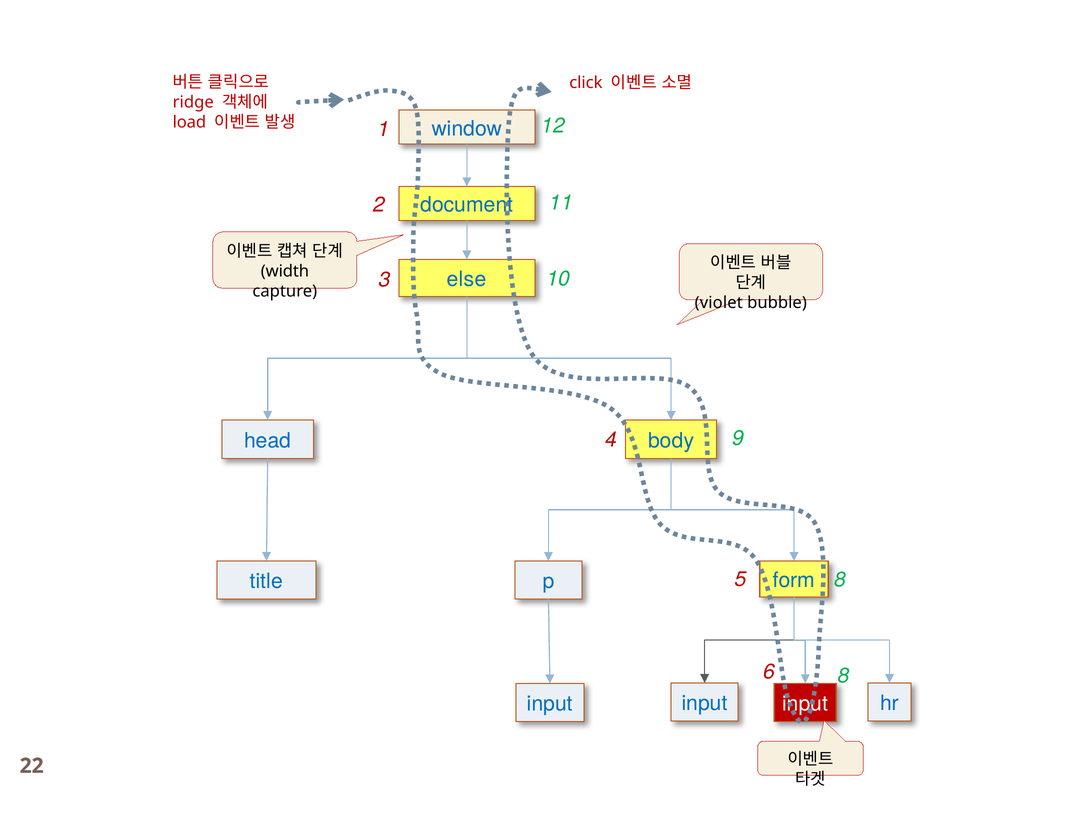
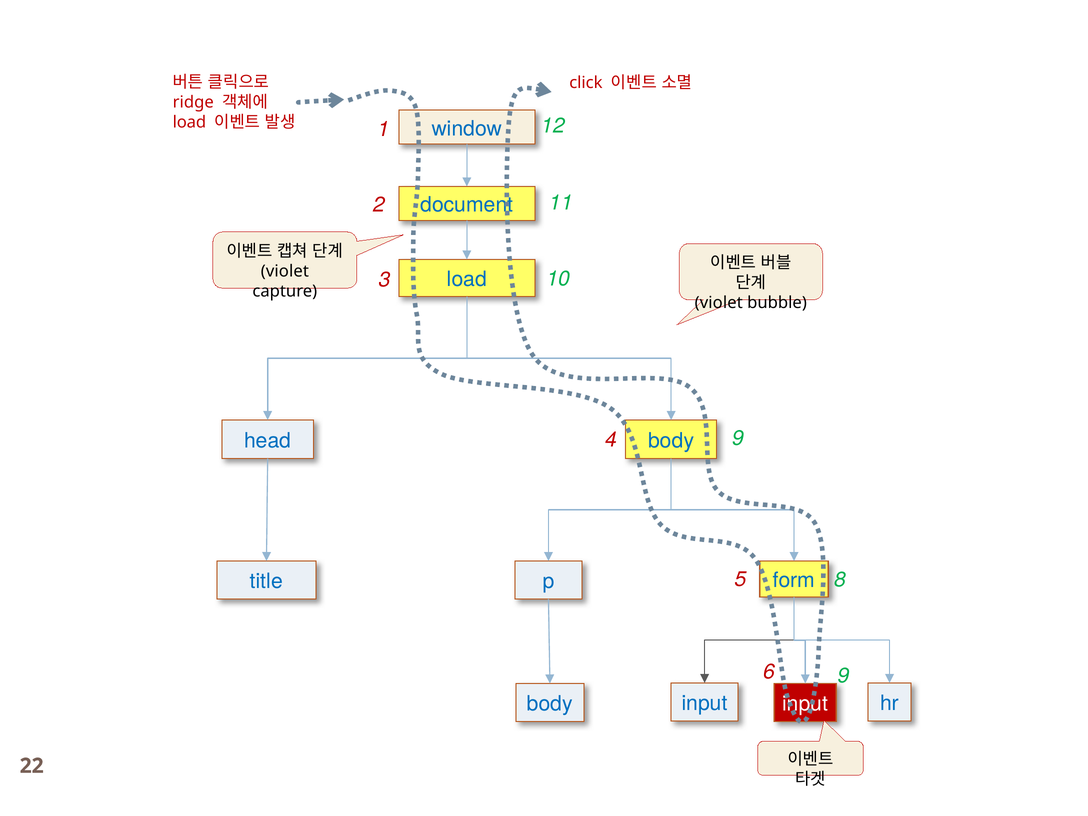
width at (285, 271): width -> violet
else at (467, 279): else -> load
6 8: 8 -> 9
input at (550, 704): input -> body
